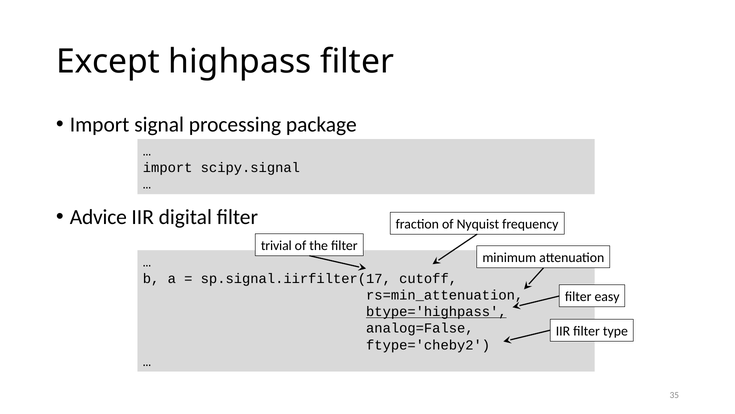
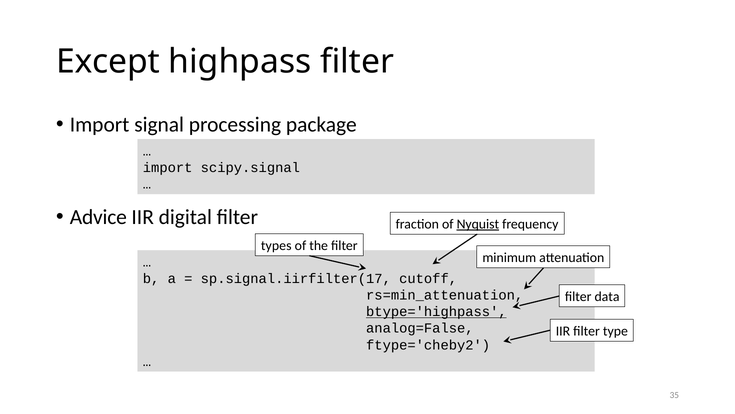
Nyquist underline: none -> present
trivial: trivial -> types
easy: easy -> data
